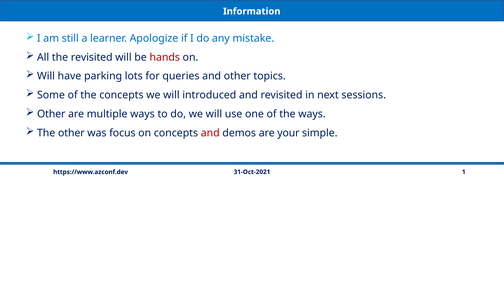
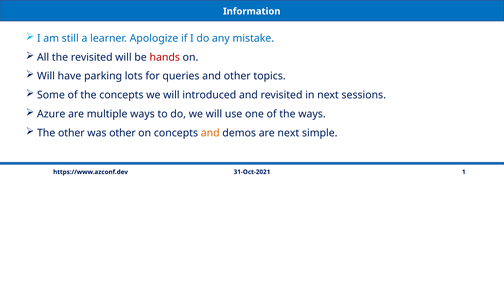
Other at (51, 114): Other -> Azure
was focus: focus -> other
and at (210, 133) colour: red -> orange
are your: your -> next
